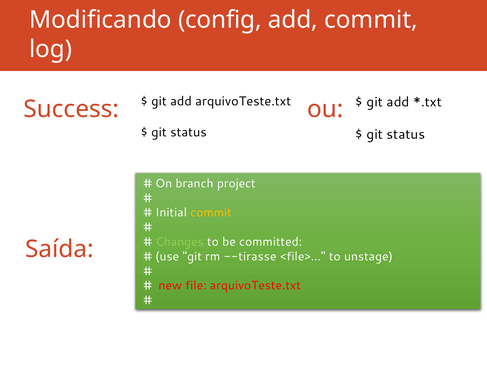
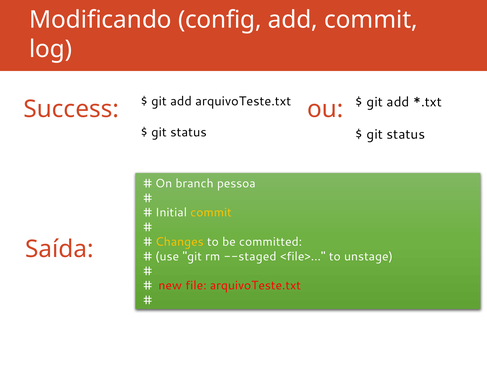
project: project -> pessoa
Changes colour: light green -> yellow
--tirasse: --tirasse -> --staged
